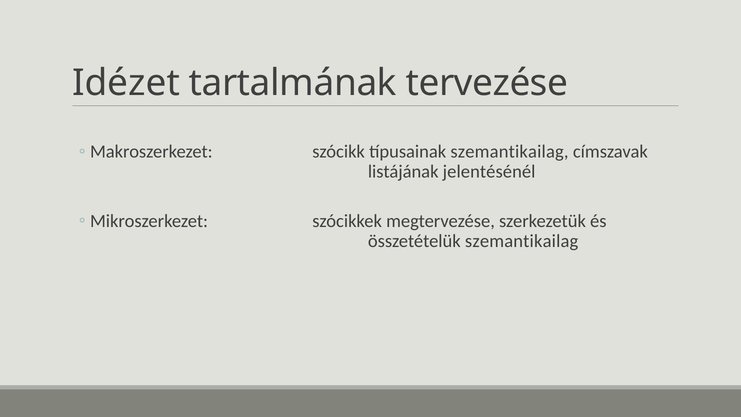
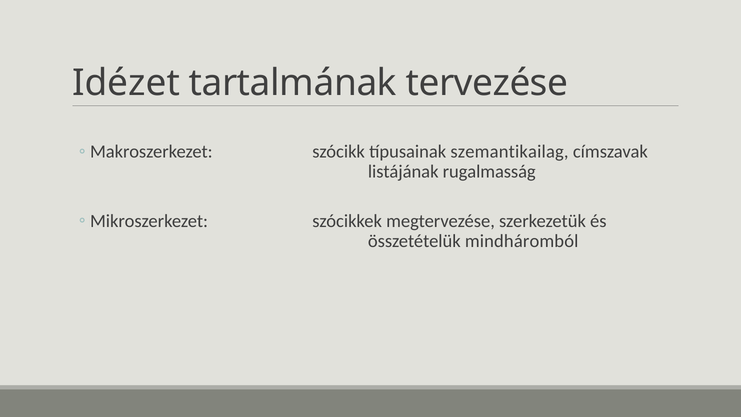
jelentésénél: jelentésénél -> rugalmasság
összetételük szemantikailag: szemantikailag -> mindháromból
